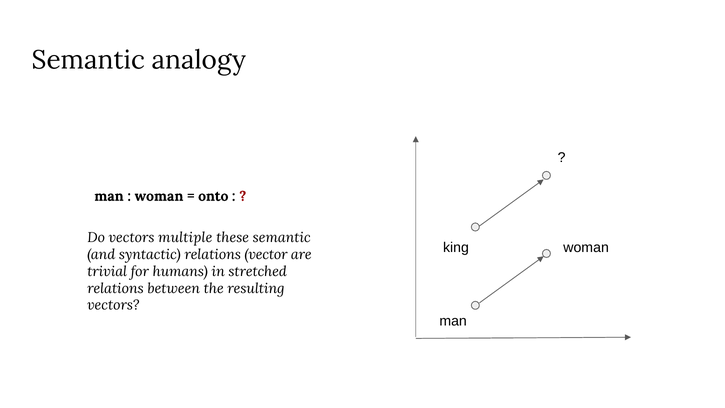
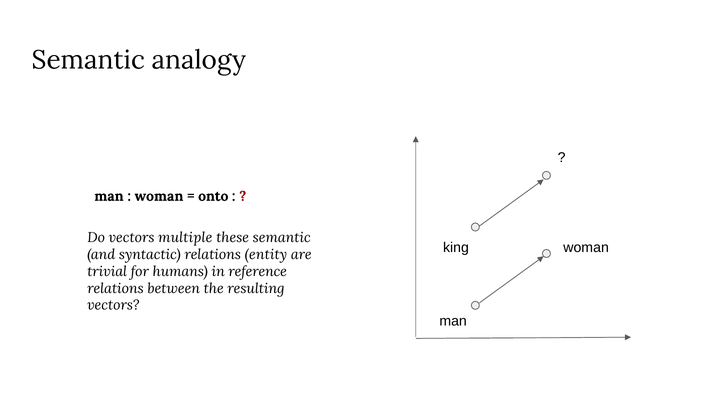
vector: vector -> entity
stretched: stretched -> reference
